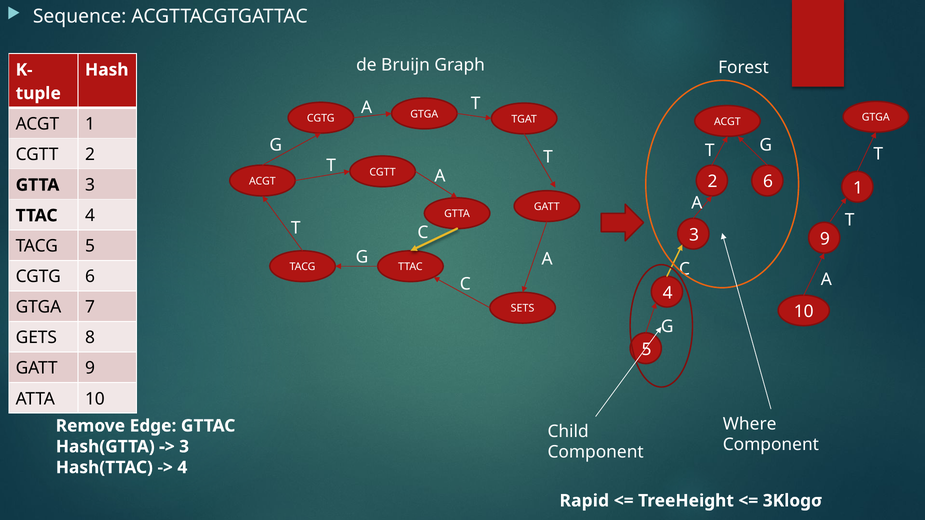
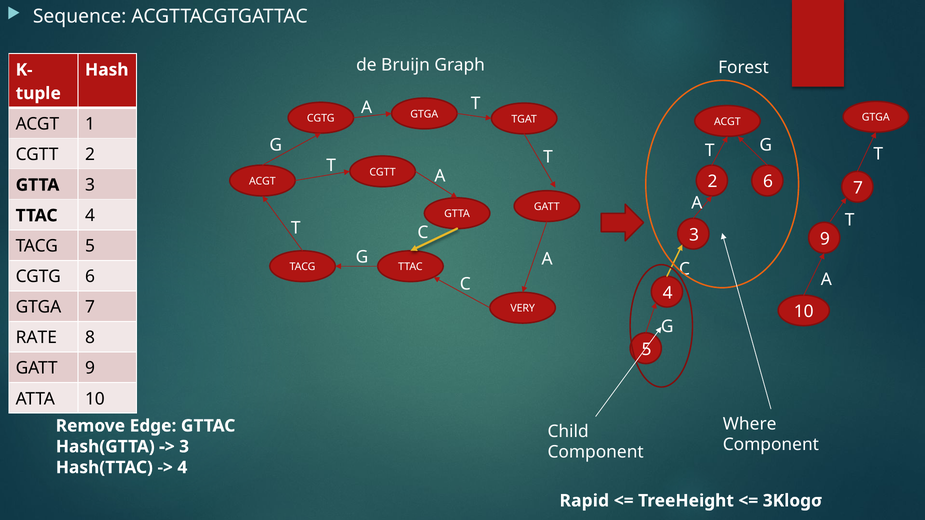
6 1: 1 -> 7
SETS: SETS -> VERY
GETS: GETS -> RATE
